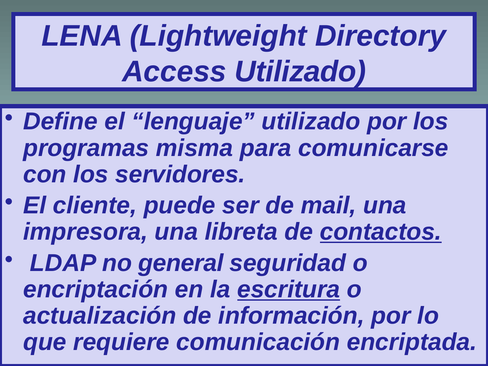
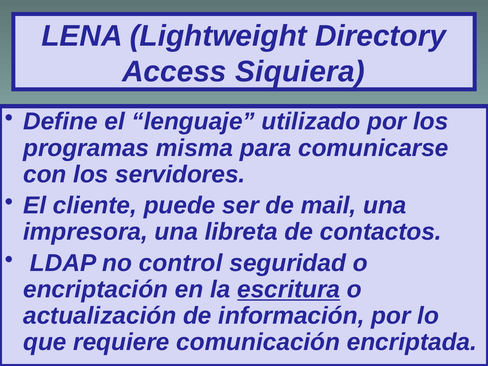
Access Utilizado: Utilizado -> Siquiera
contactos underline: present -> none
general: general -> control
